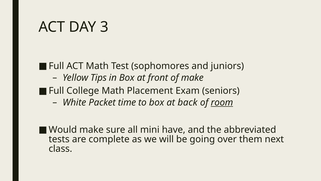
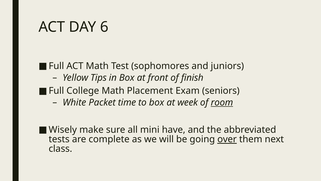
3: 3 -> 6
of make: make -> finish
back: back -> week
Would: Would -> Wisely
over underline: none -> present
